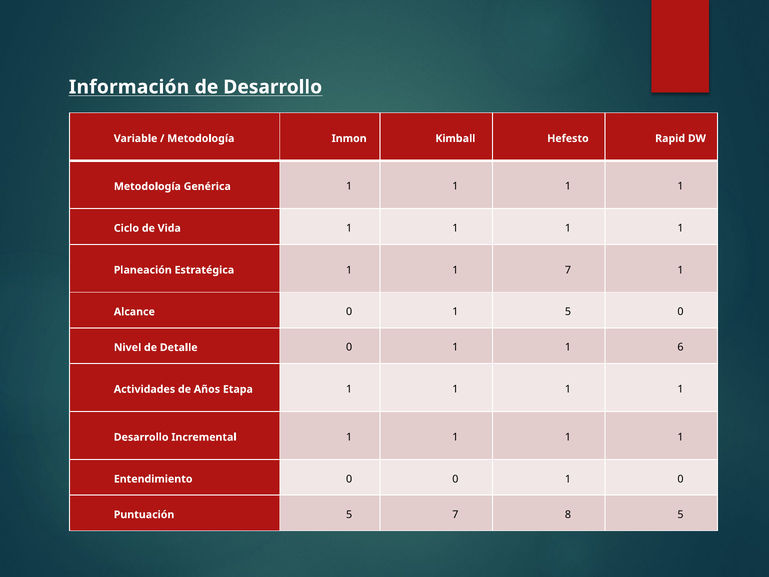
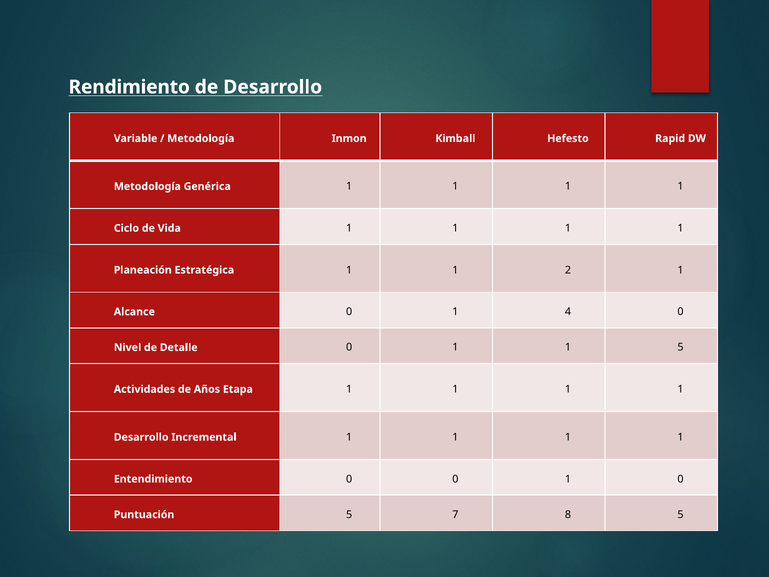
Información: Información -> Rendimiento
1 7: 7 -> 2
1 5: 5 -> 4
1 6: 6 -> 5
